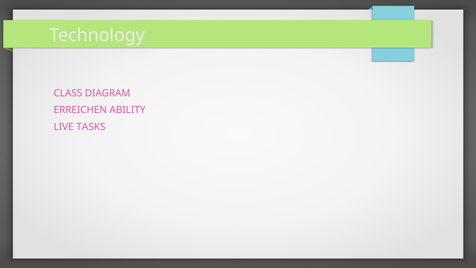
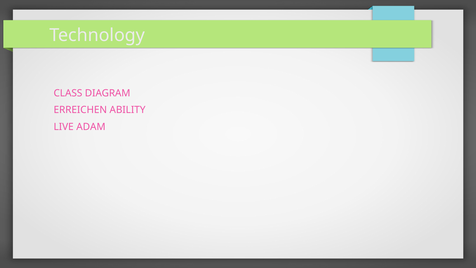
TASKS: TASKS -> ADAM
